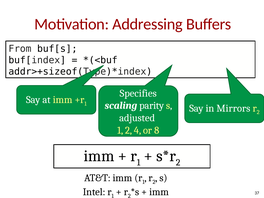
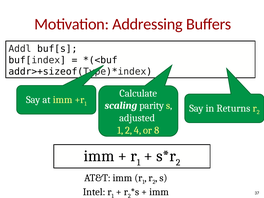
From: From -> Addl
Specifies: Specifies -> Calculate
Mirrors: Mirrors -> Returns
